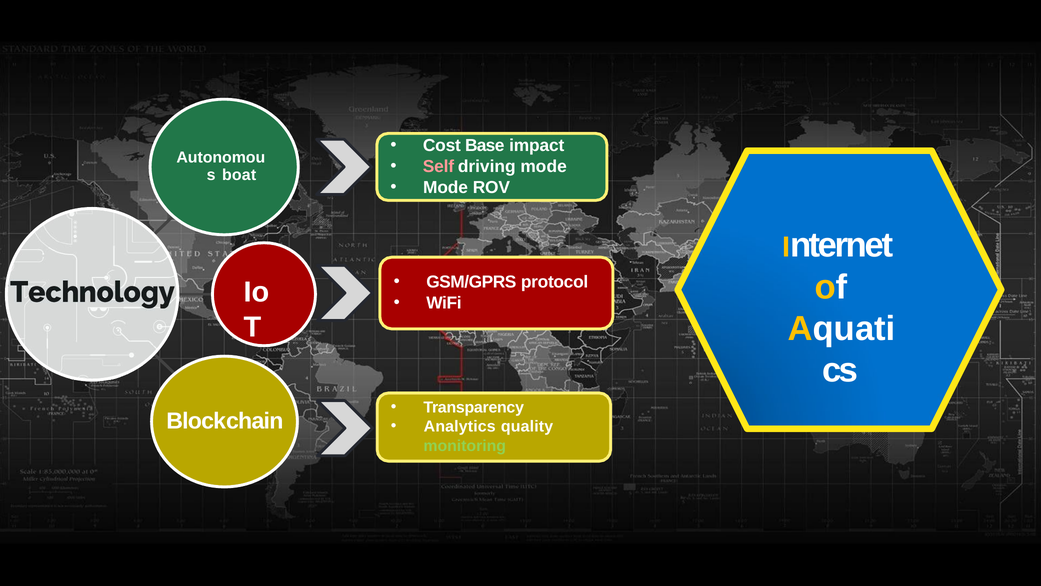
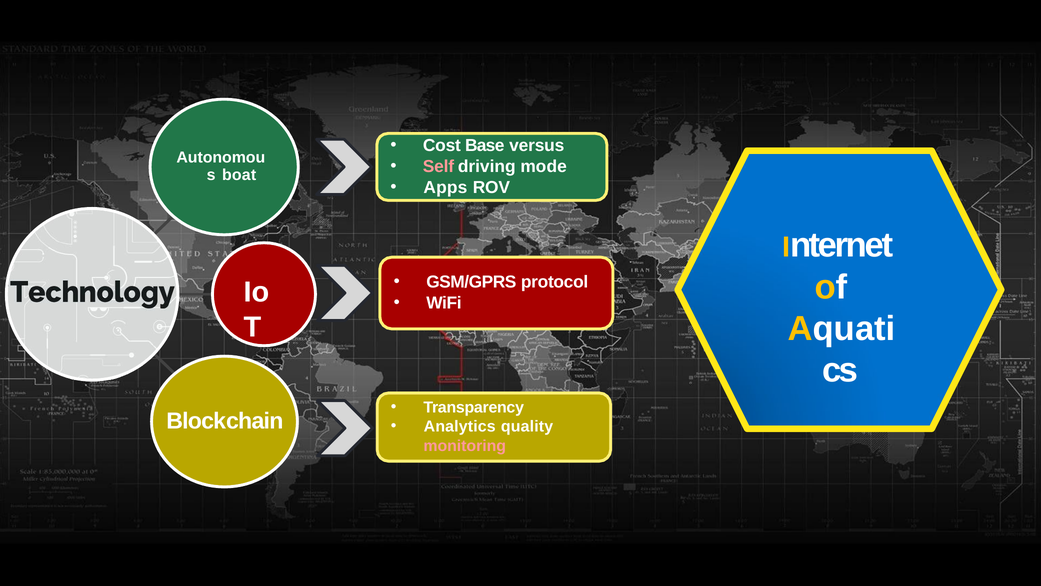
impact: impact -> versus
Mode at (446, 187): Mode -> Apps
monitoring colour: light green -> pink
